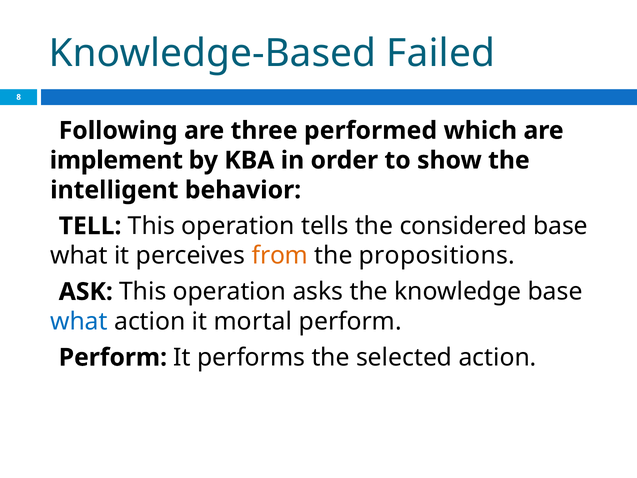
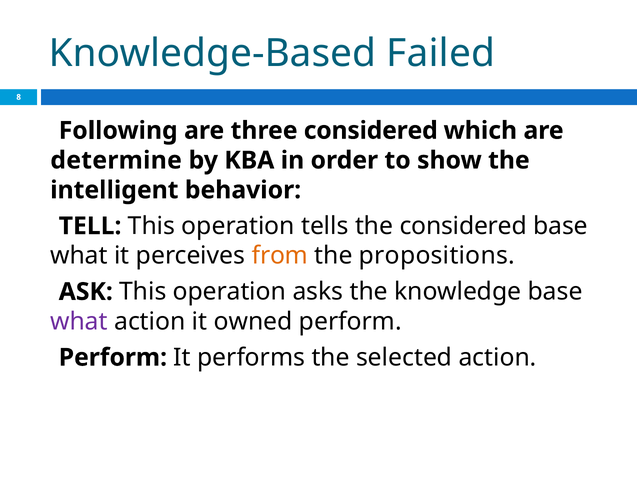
three performed: performed -> considered
implement: implement -> determine
what at (79, 321) colour: blue -> purple
mortal: mortal -> owned
